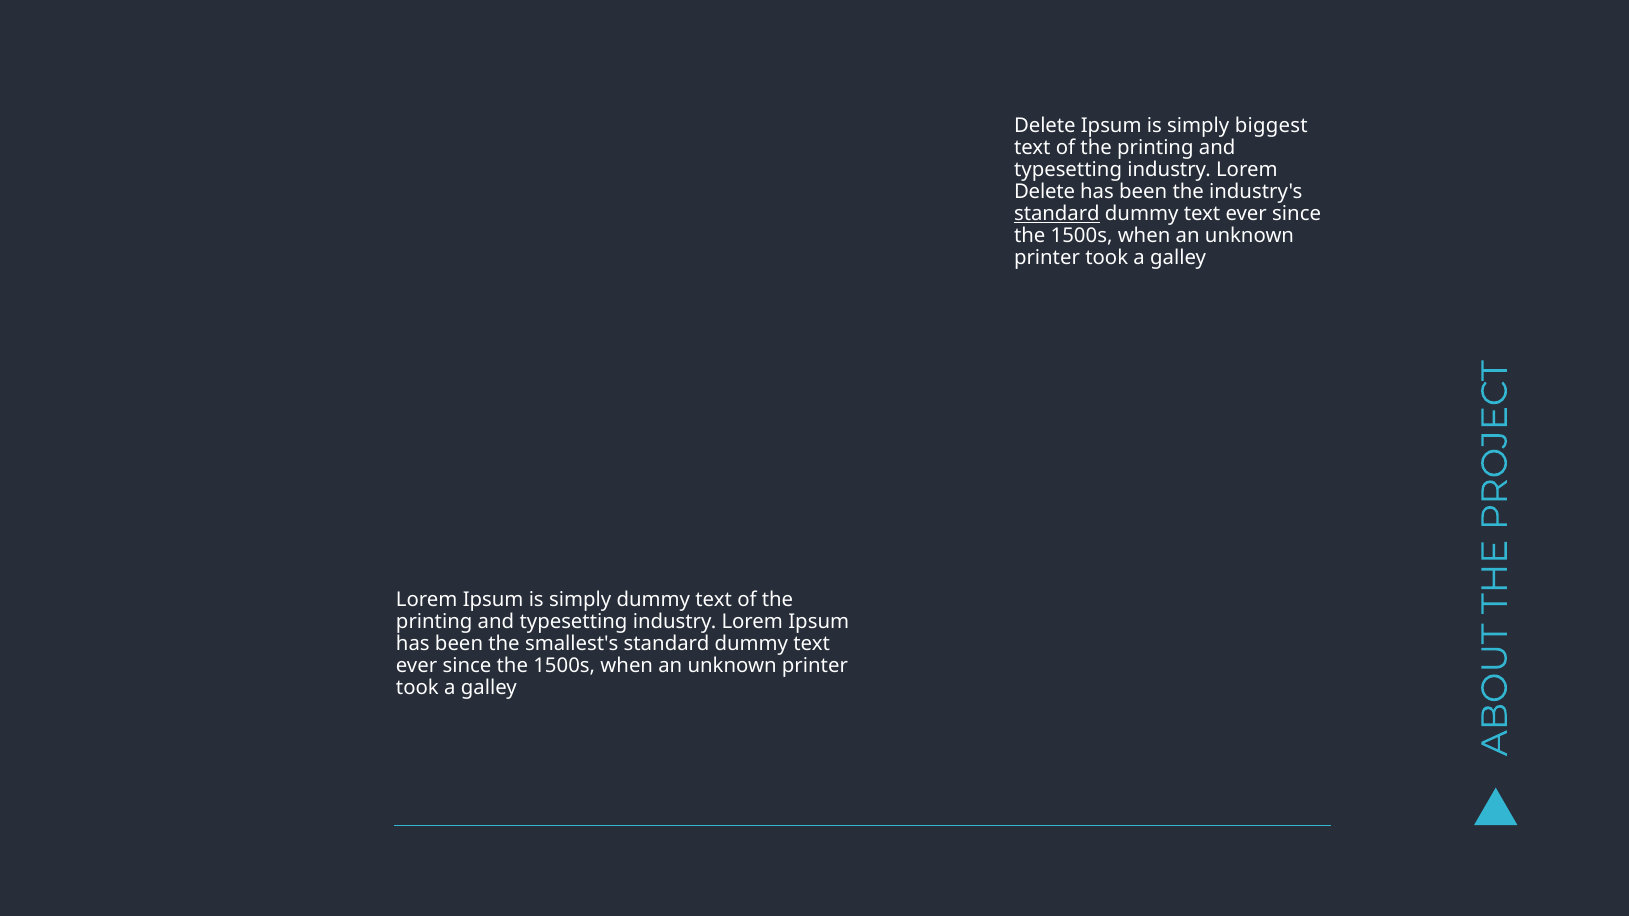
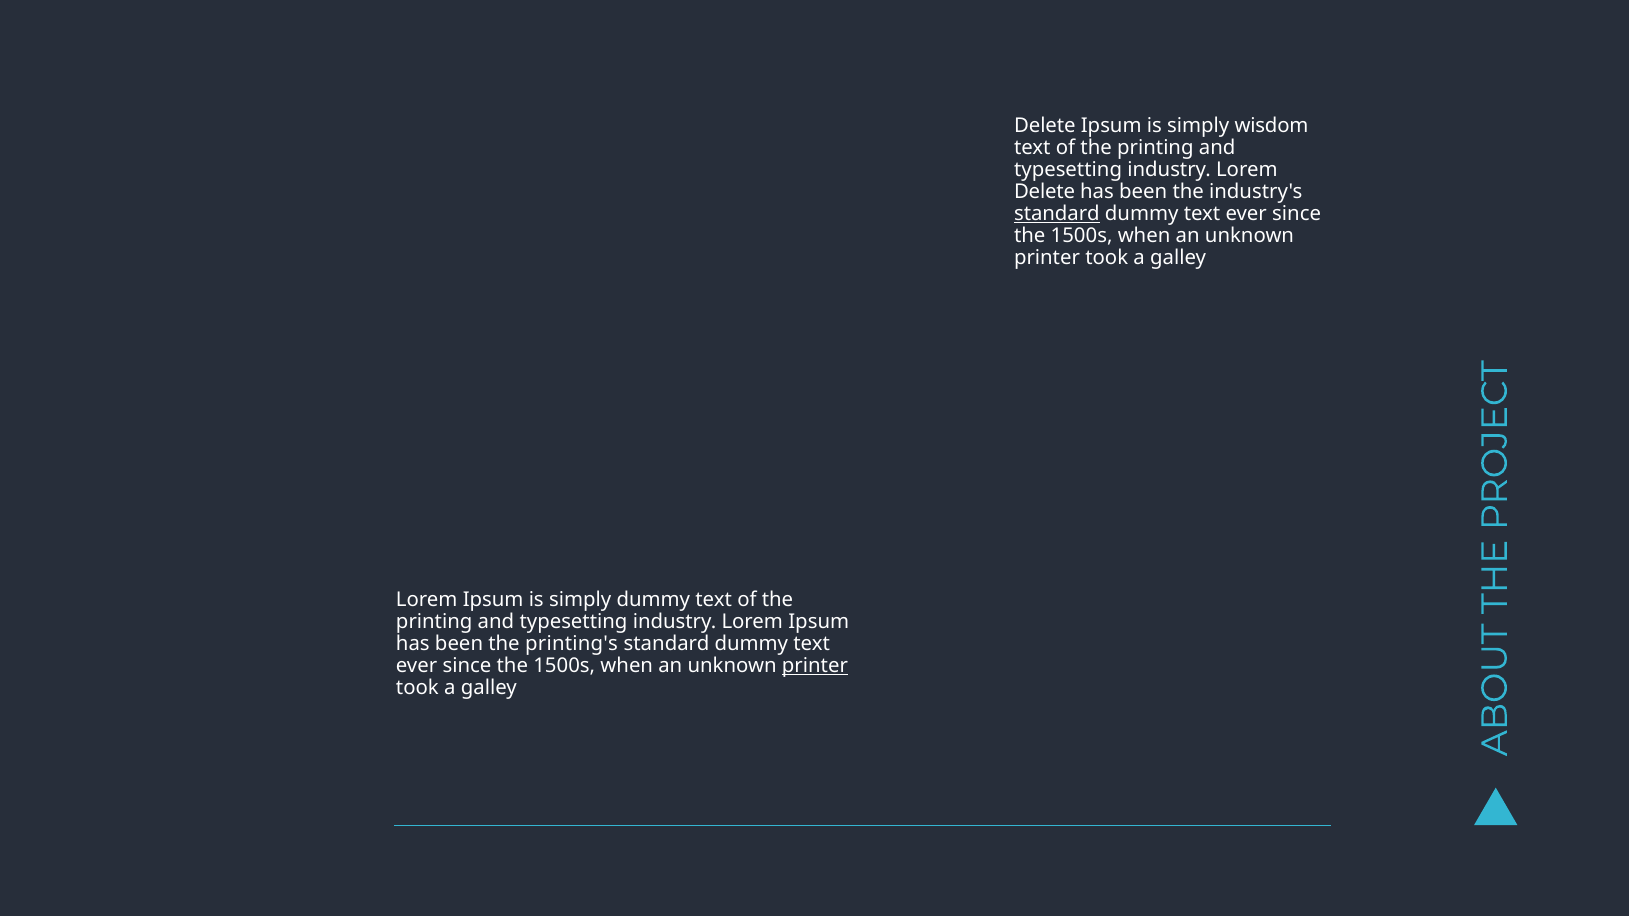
biggest: biggest -> wisdom
smallest's: smallest's -> printing's
printer at (815, 666) underline: none -> present
